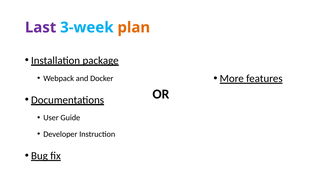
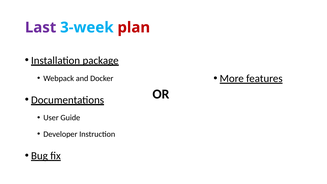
plan colour: orange -> red
